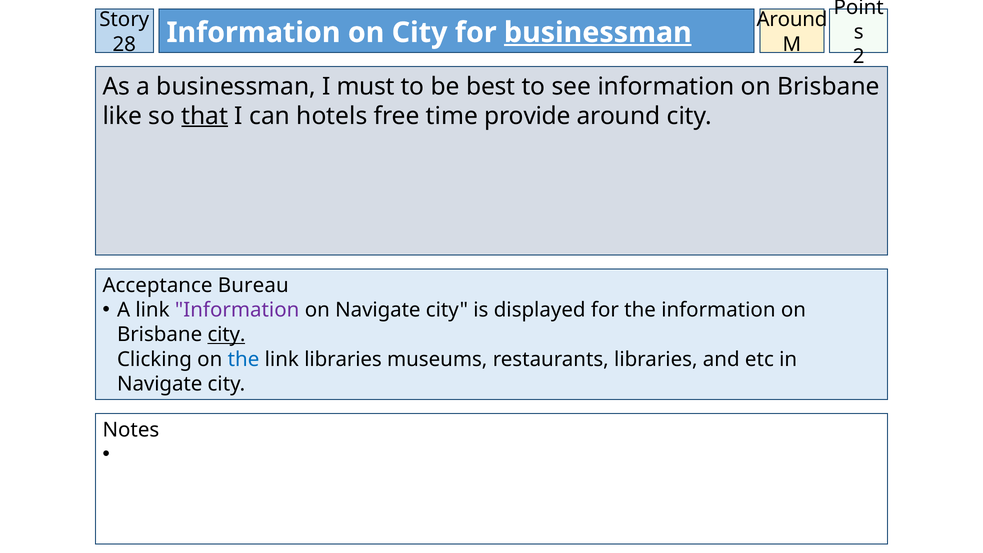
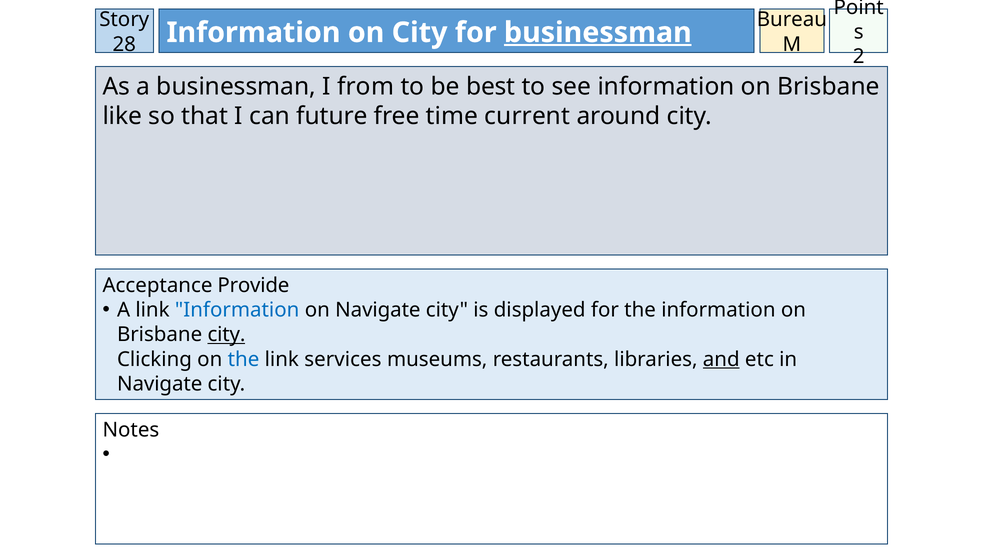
Around at (792, 20): Around -> Bureau
must: must -> from
that underline: present -> none
hotels: hotels -> future
provide: provide -> current
Bureau: Bureau -> Provide
Information at (237, 310) colour: purple -> blue
link libraries: libraries -> services
and underline: none -> present
